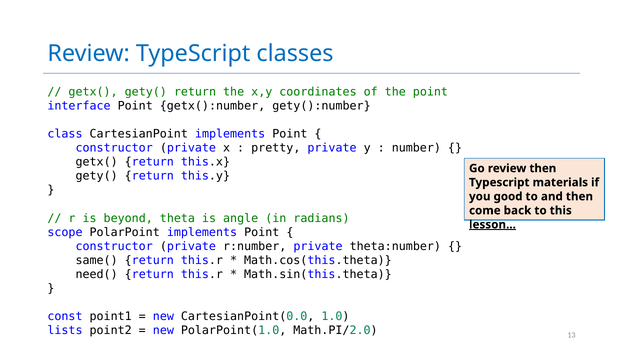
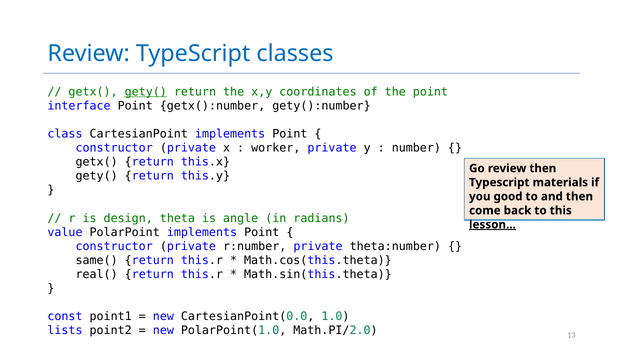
gety( at (146, 92) underline: none -> present
pretty: pretty -> worker
beyond: beyond -> design
scope: scope -> value
need(: need( -> real(
